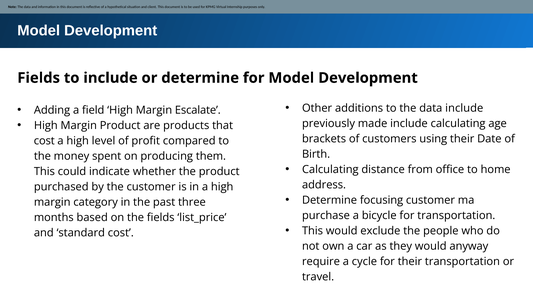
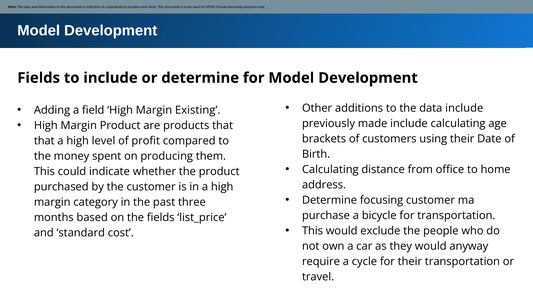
Escalate: Escalate -> Existing
cost at (44, 141): cost -> that
